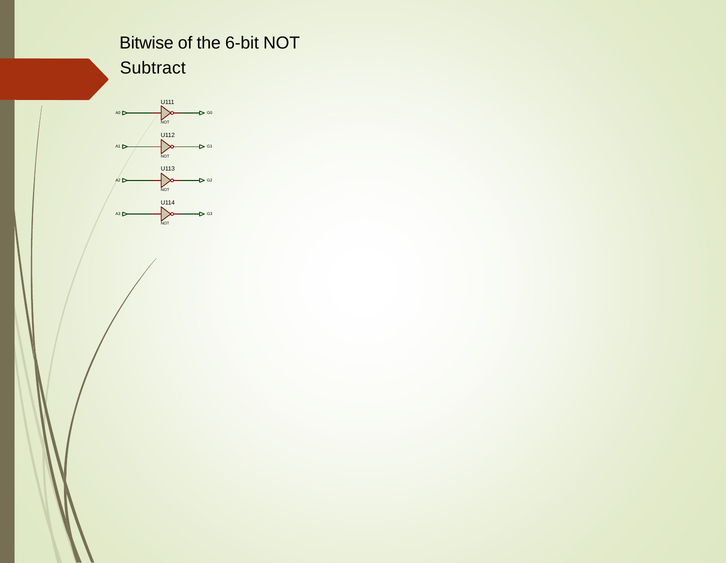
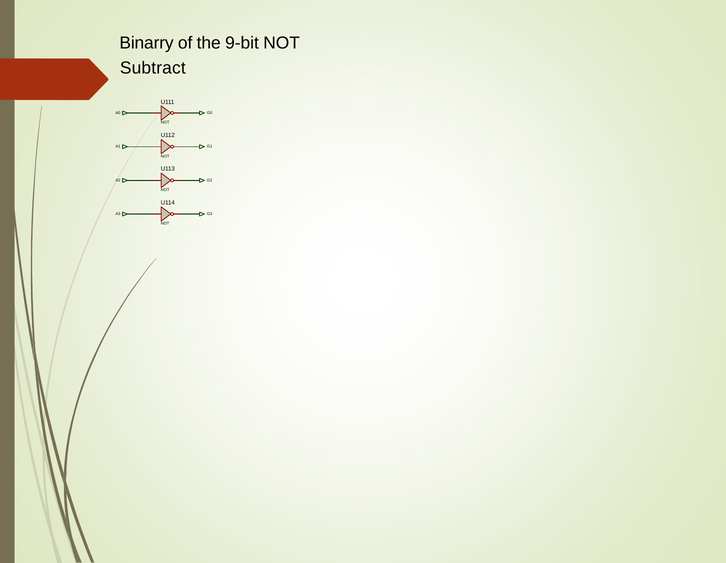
Bitwise: Bitwise -> Binarry
6-bit: 6-bit -> 9-bit
